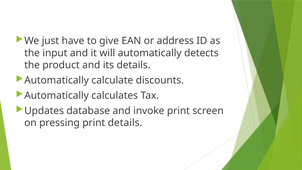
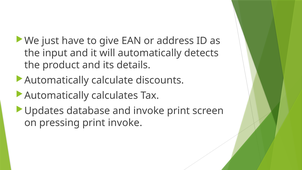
print details: details -> invoke
